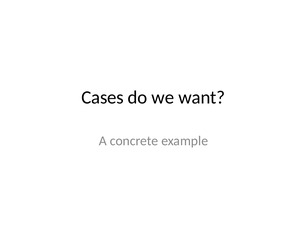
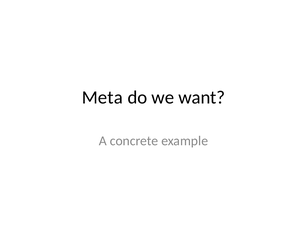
Cases: Cases -> Meta
